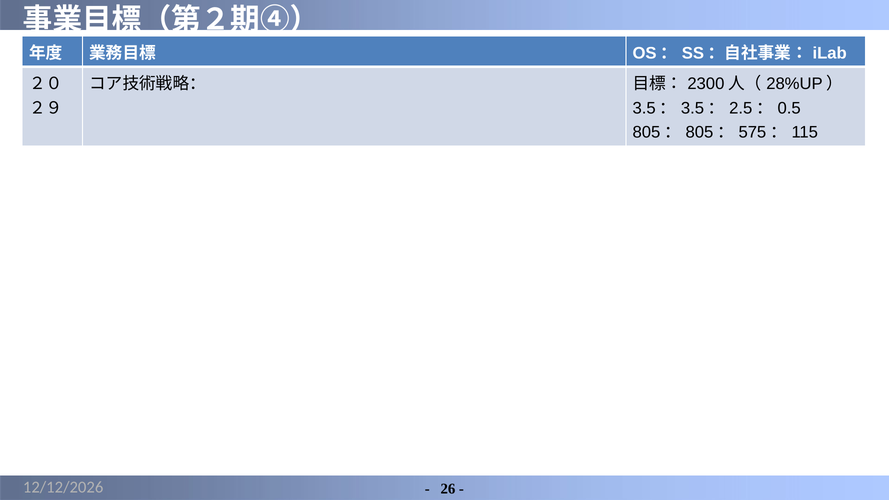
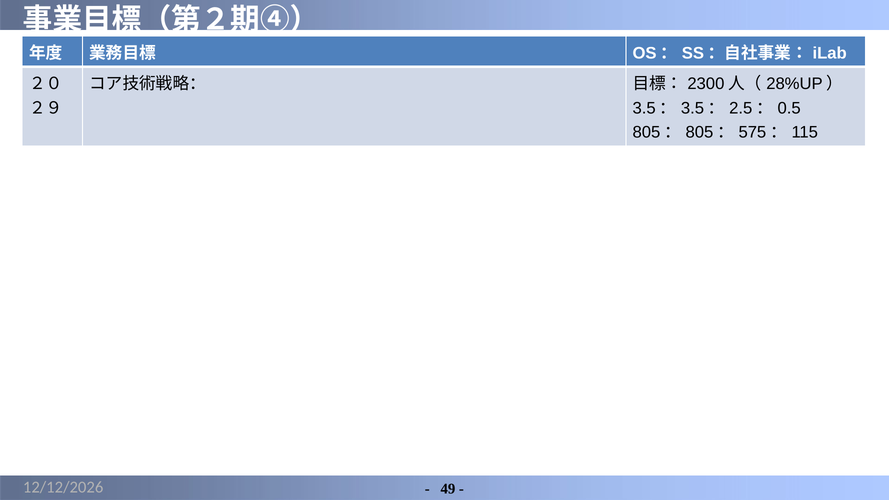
26: 26 -> 49
